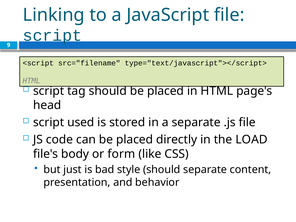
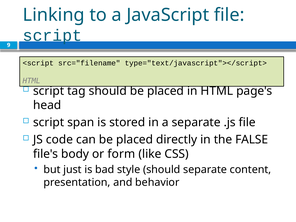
used: used -> span
LOAD: LOAD -> FALSE
